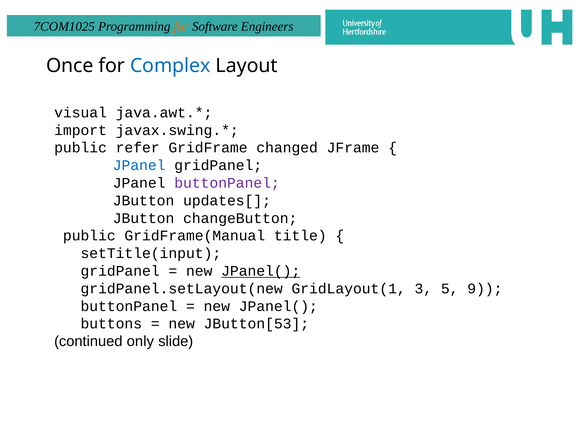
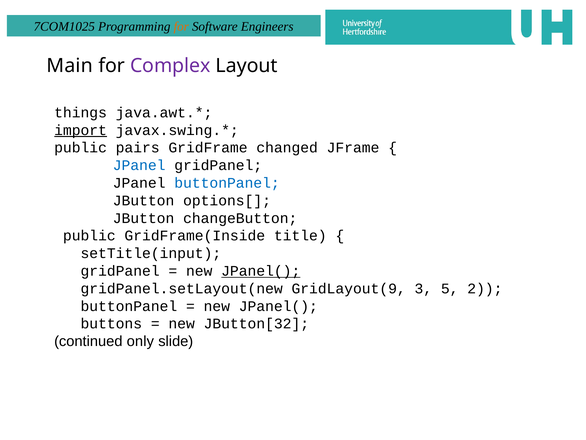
Once: Once -> Main
Complex colour: blue -> purple
visual: visual -> things
import underline: none -> present
refer: refer -> pairs
buttonPanel at (227, 183) colour: purple -> blue
updates[: updates[ -> options[
GridFrame(Manual: GridFrame(Manual -> GridFrame(Inside
GridLayout(1: GridLayout(1 -> GridLayout(9
9: 9 -> 2
JButton[53: JButton[53 -> JButton[32
